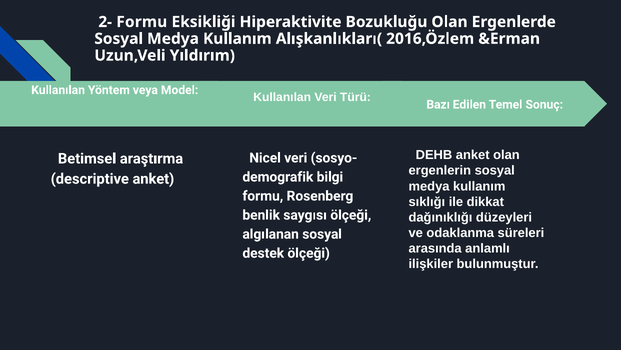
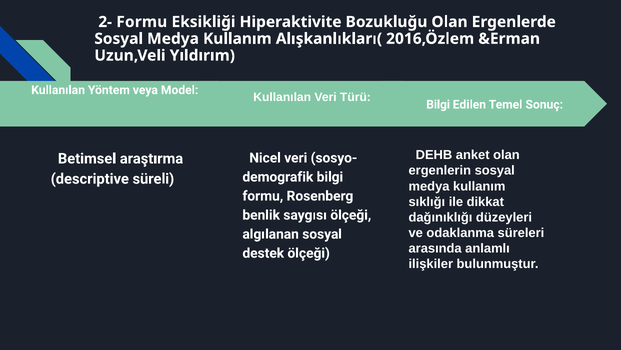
Bazı at (438, 104): Bazı -> Bilgi
descriptive anket: anket -> süreli
